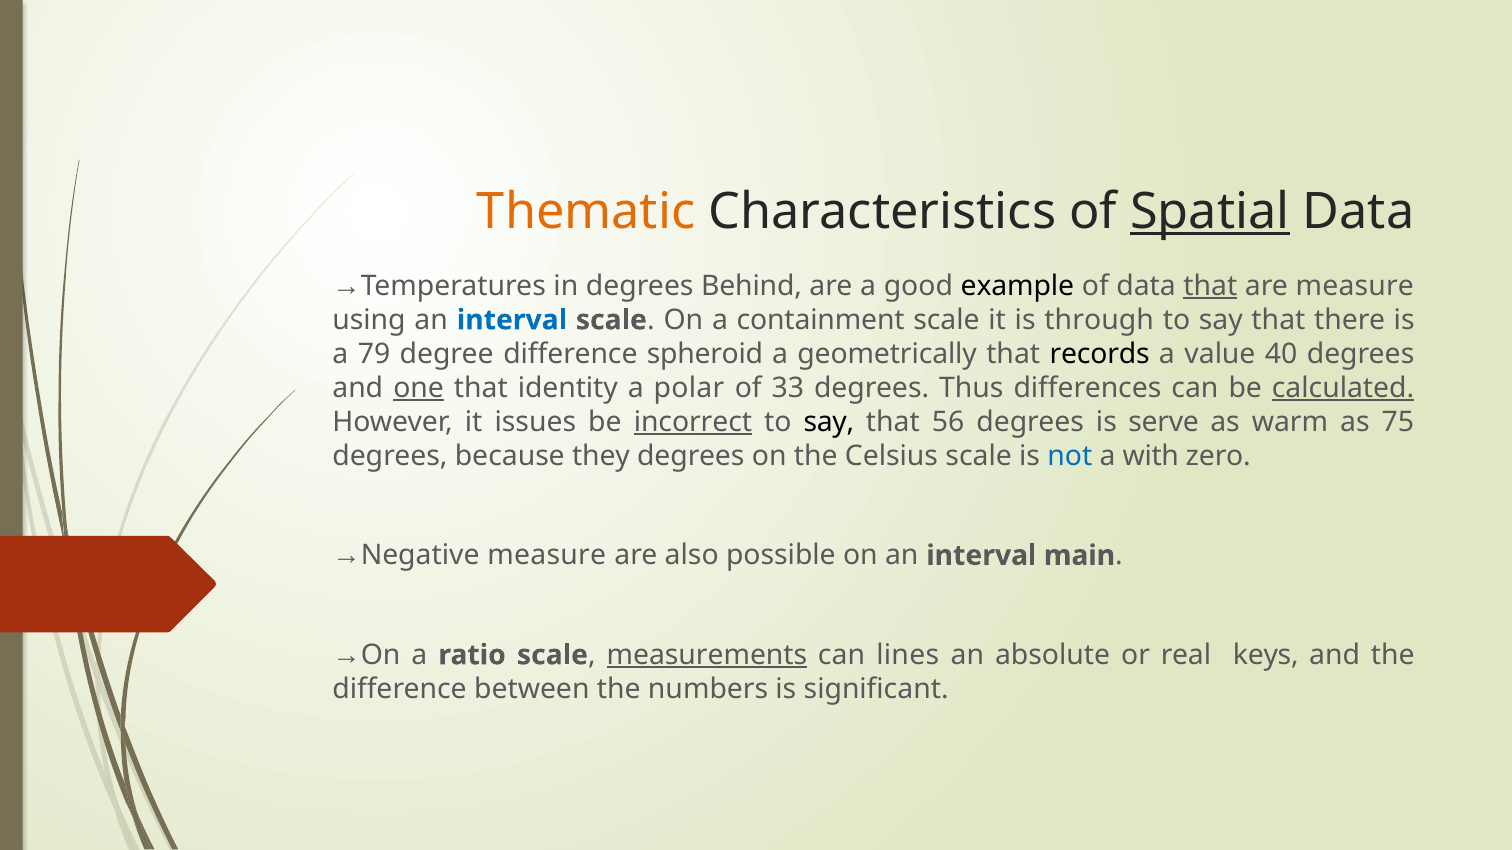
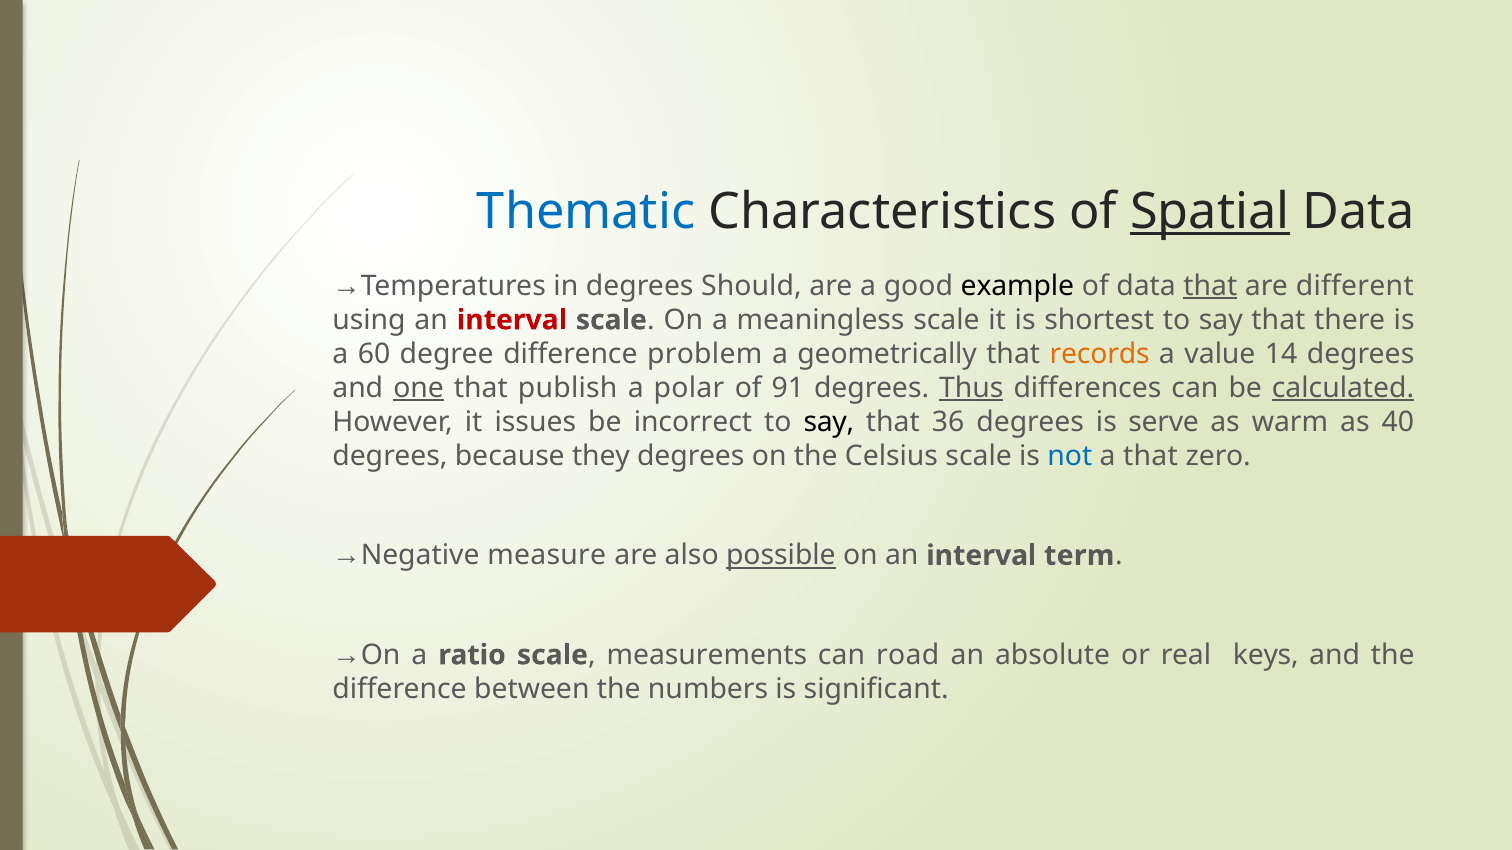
Thematic colour: orange -> blue
Behind: Behind -> Should
are measure: measure -> different
interval at (512, 320) colour: blue -> red
containment: containment -> meaningless
through: through -> shortest
79: 79 -> 60
spheroid: spheroid -> problem
records colour: black -> orange
40: 40 -> 14
identity: identity -> publish
33: 33 -> 91
Thus underline: none -> present
incorrect underline: present -> none
56: 56 -> 36
75: 75 -> 40
a with: with -> that
possible underline: none -> present
main: main -> term
measurements underline: present -> none
lines: lines -> road
